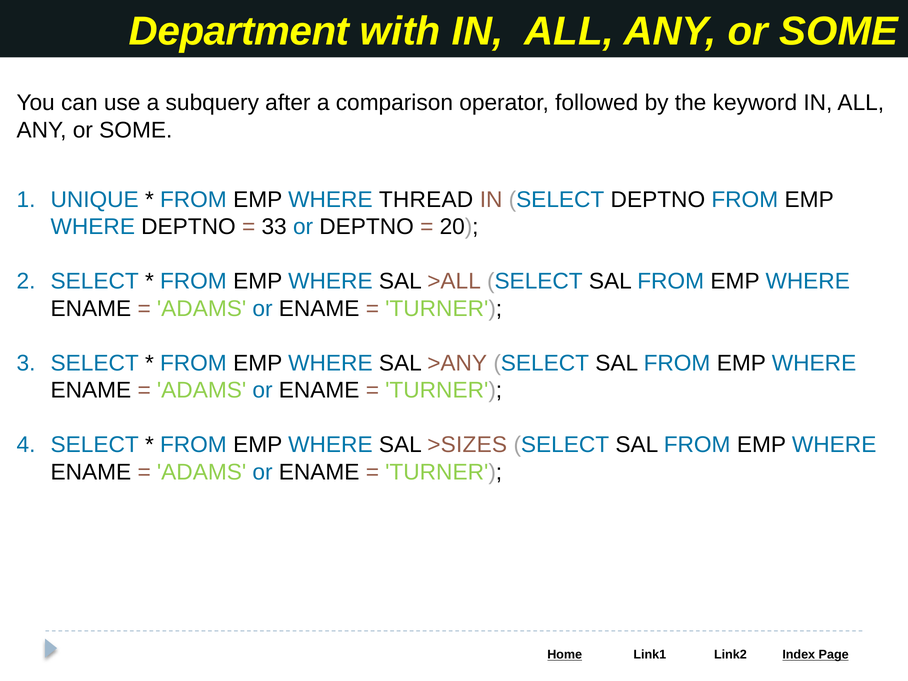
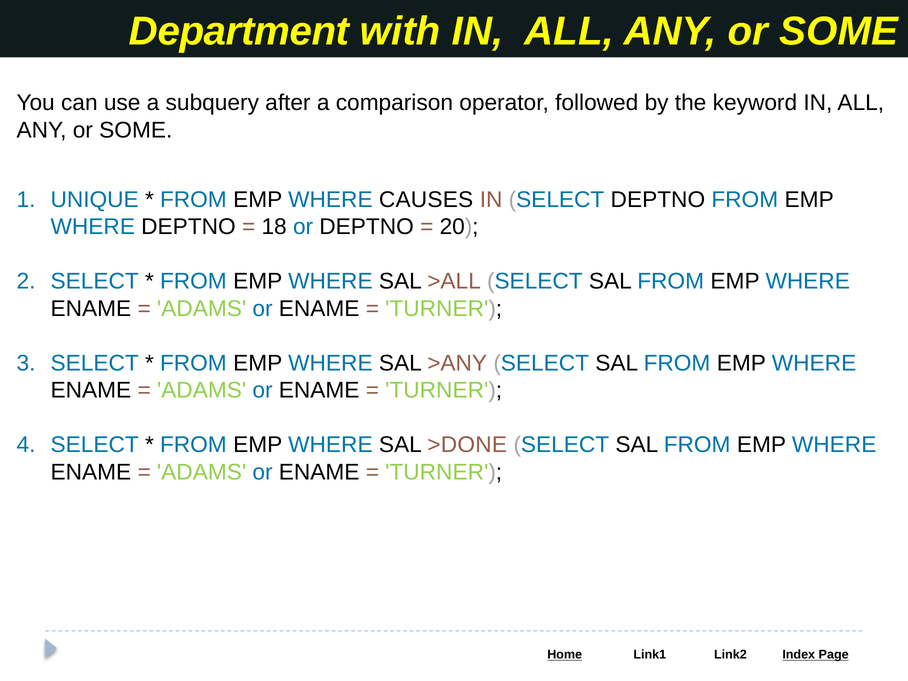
THREAD: THREAD -> CAUSES
33: 33 -> 18
>SIZES: >SIZES -> >DONE
